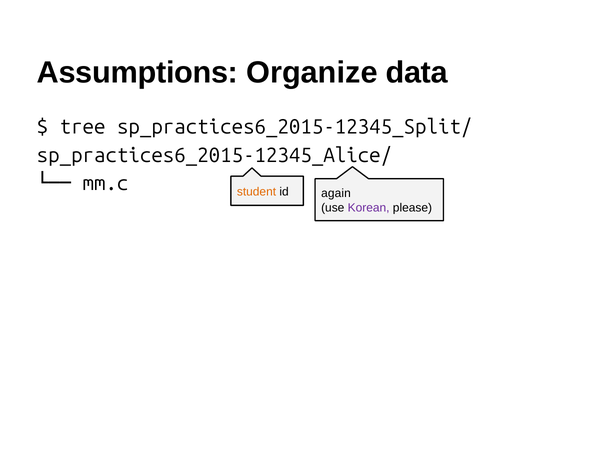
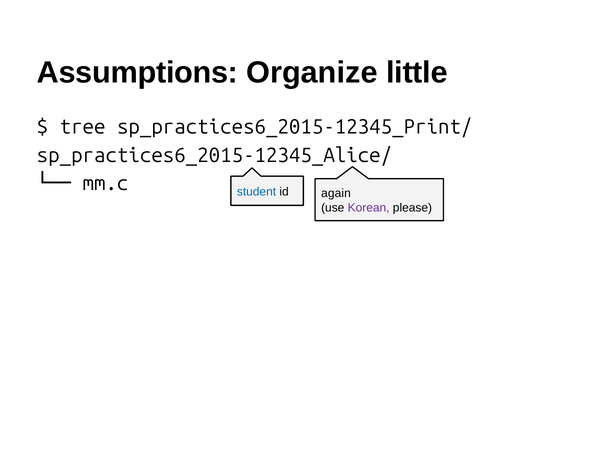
data: data -> little
sp_practices6_2015-12345_Split/: sp_practices6_2015-12345_Split/ -> sp_practices6_2015-12345_Print/
student colour: orange -> blue
